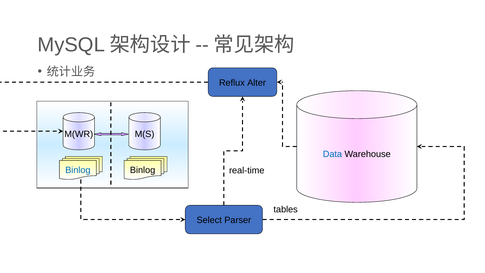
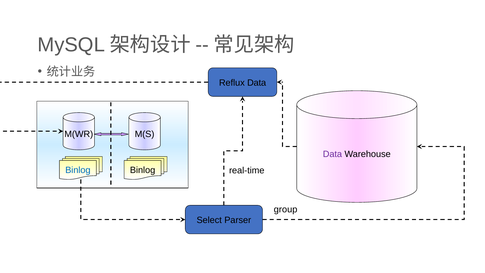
Reflux Alter: Alter -> Data
Data at (332, 154) colour: blue -> purple
tables: tables -> group
